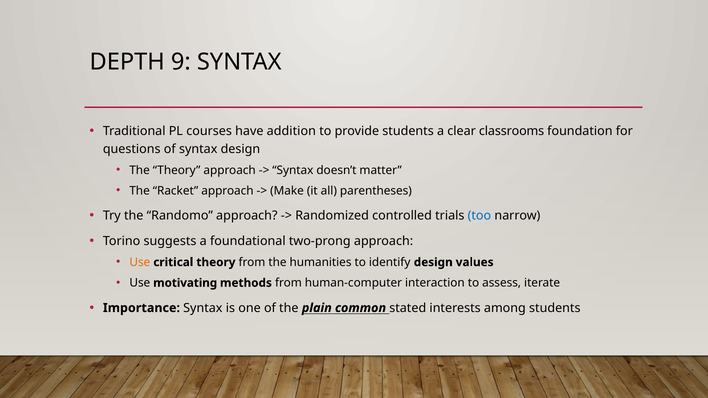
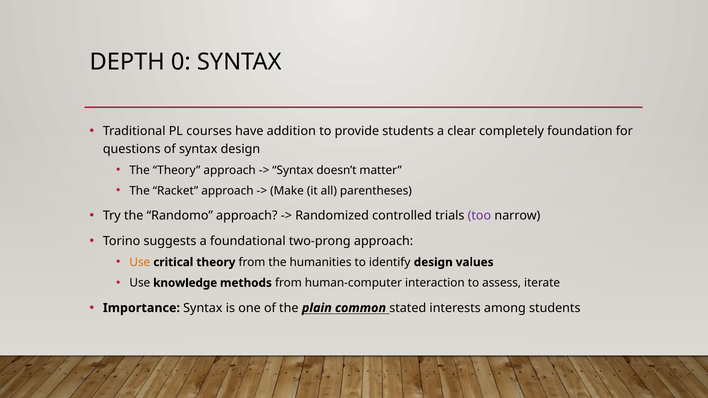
9: 9 -> 0
classrooms: classrooms -> completely
too colour: blue -> purple
motivating: motivating -> knowledge
